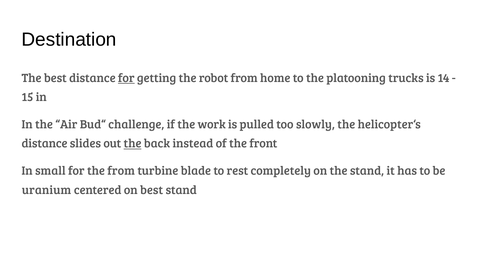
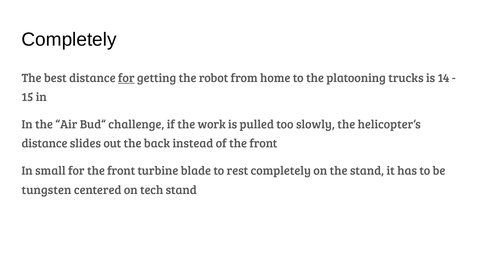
Destination at (69, 40): Destination -> Completely
the at (132, 144) underline: present -> none
for the from: from -> front
uranium: uranium -> tungsten
on best: best -> tech
